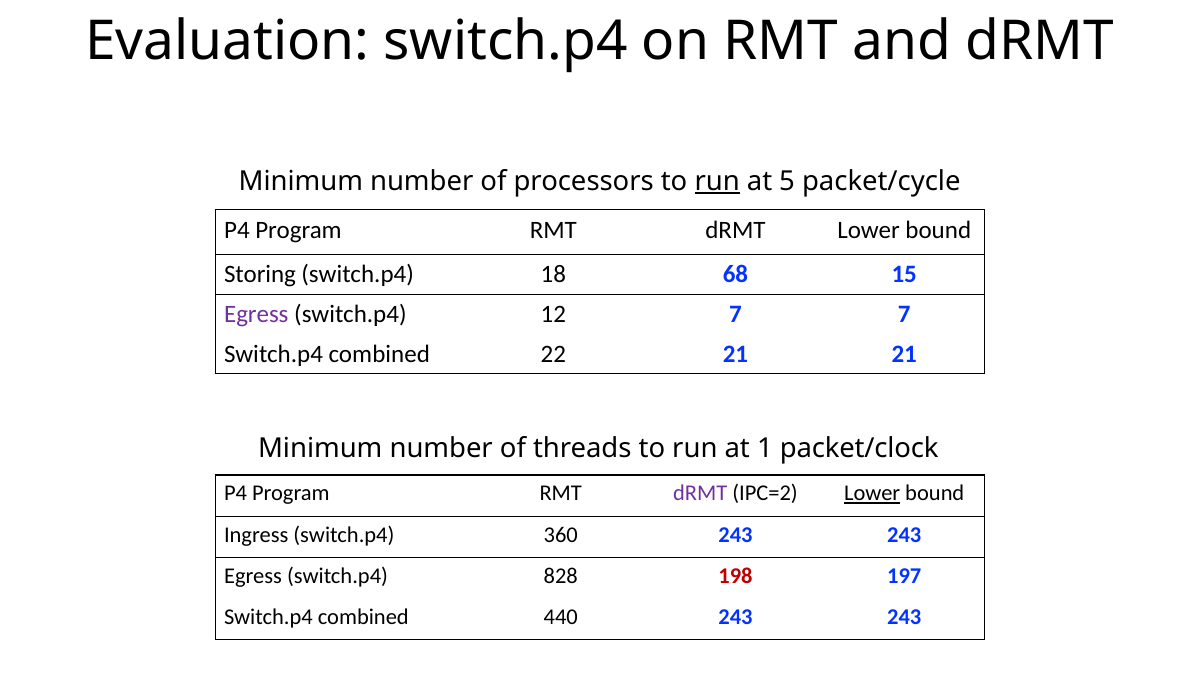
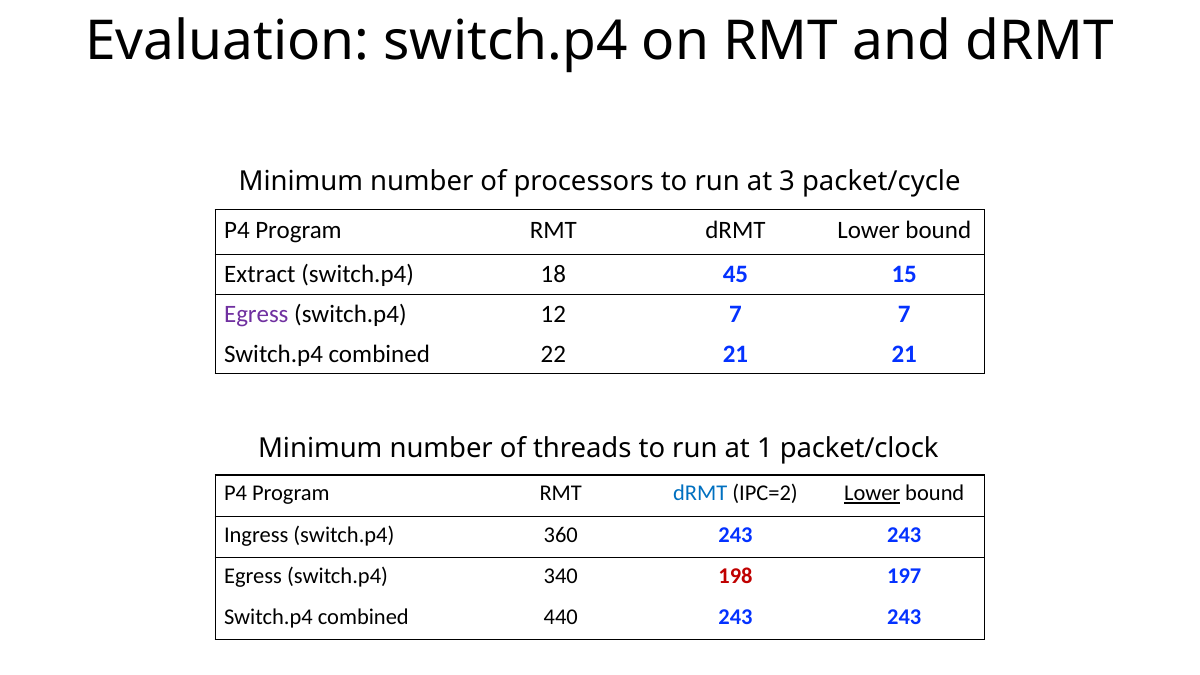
run at (717, 181) underline: present -> none
5: 5 -> 3
Storing: Storing -> Extract
68: 68 -> 45
dRMT at (700, 493) colour: purple -> blue
828: 828 -> 340
